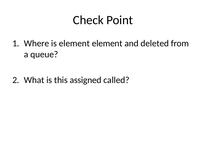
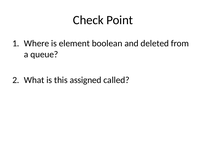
element element: element -> boolean
